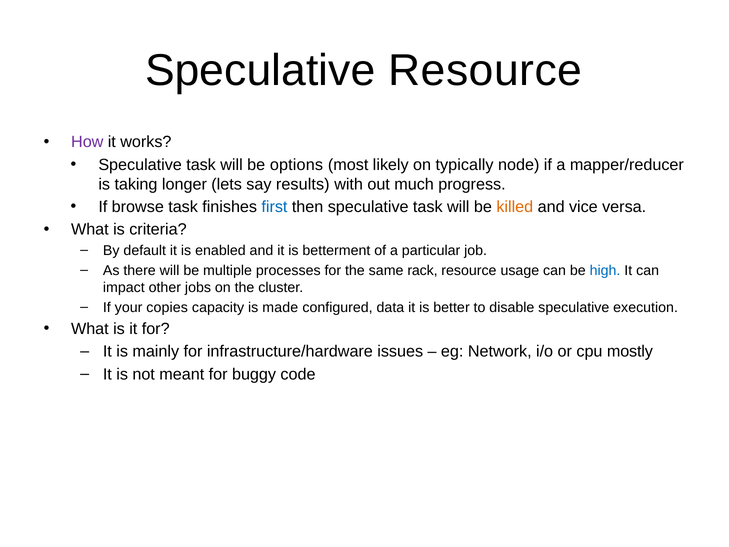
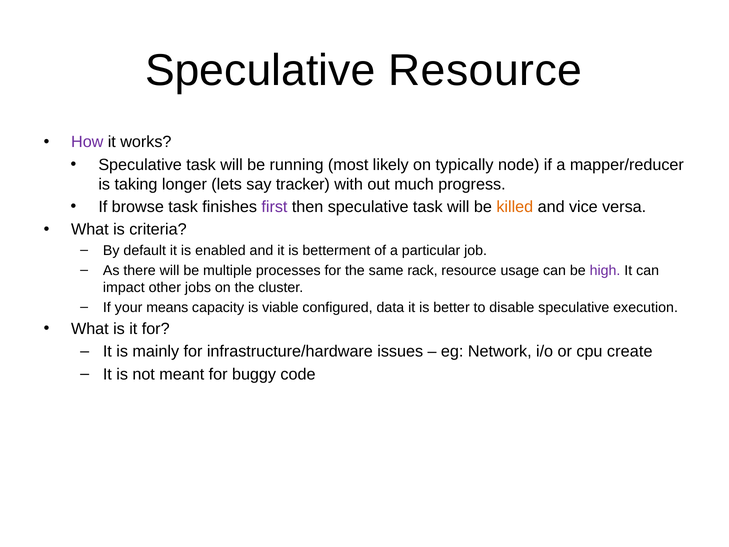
options: options -> running
results: results -> tracker
first colour: blue -> purple
high colour: blue -> purple
copies: copies -> means
made: made -> viable
mostly: mostly -> create
